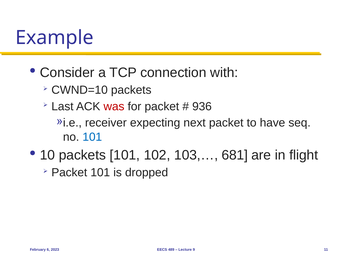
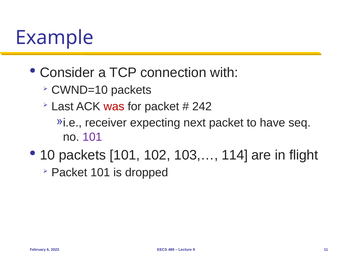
936: 936 -> 242
101 at (92, 137) colour: blue -> purple
681: 681 -> 114
